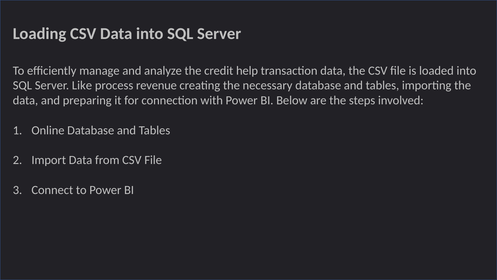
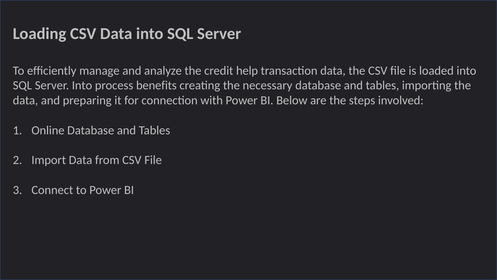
Server Like: Like -> Into
revenue: revenue -> benefits
